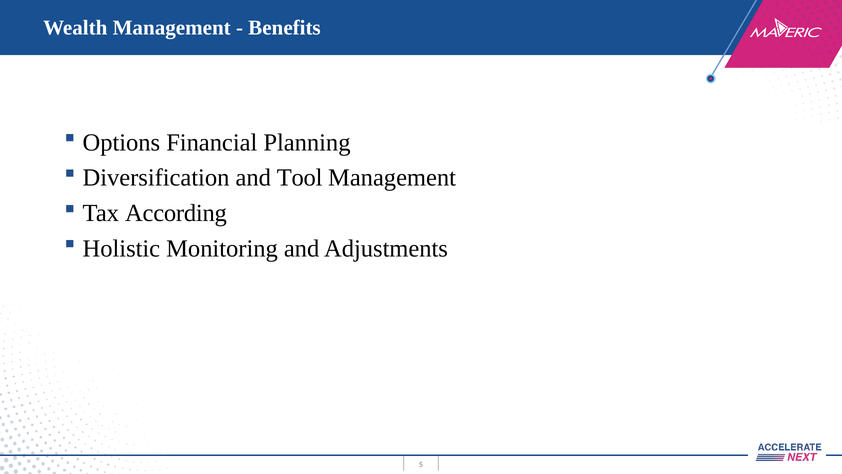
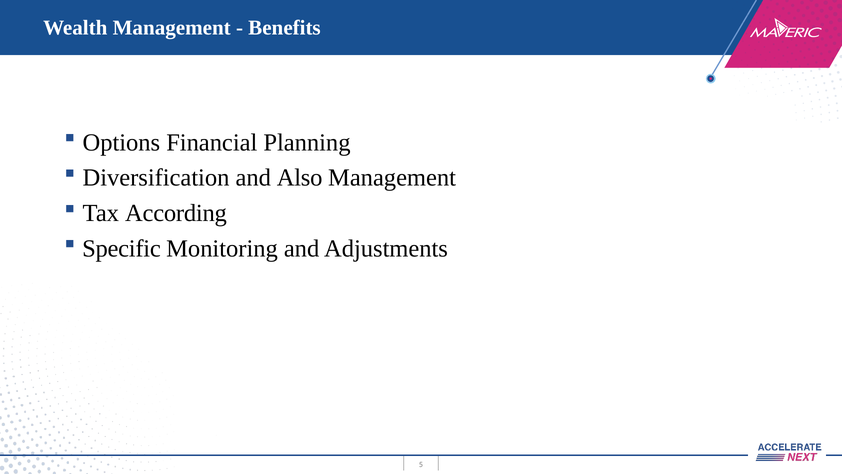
Tool: Tool -> Also
Holistic: Holistic -> Specific
